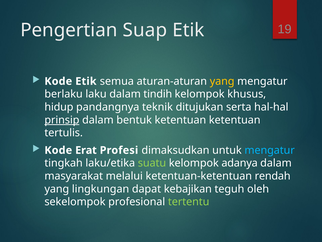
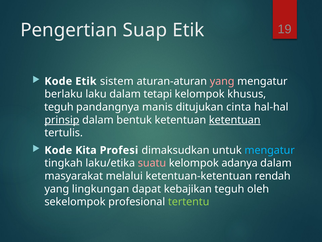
semua: semua -> sistem
yang at (222, 81) colour: yellow -> pink
tindih: tindih -> tetapi
hidup at (59, 107): hidup -> teguh
teknik: teknik -> manis
serta: serta -> cinta
ketentuan at (235, 120) underline: none -> present
Erat: Erat -> Kita
suatu colour: light green -> pink
